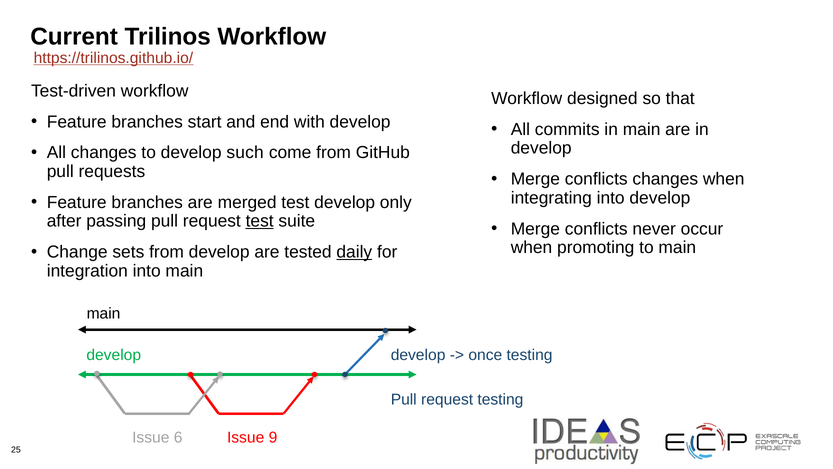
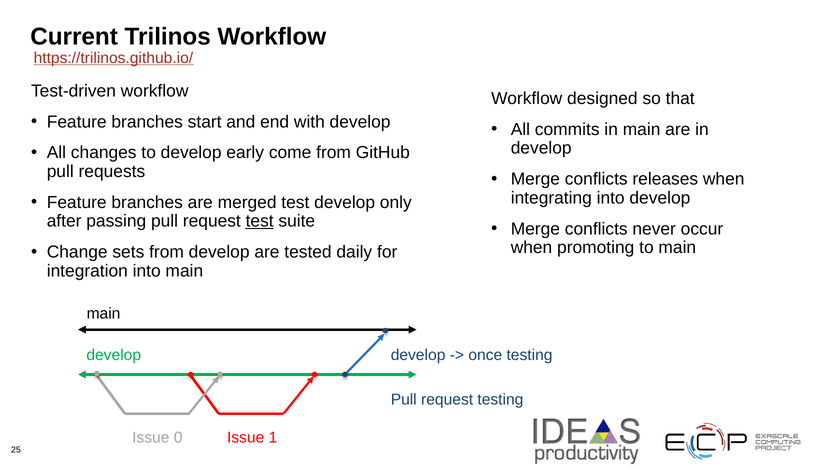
such: such -> early
conflicts changes: changes -> releases
daily underline: present -> none
6: 6 -> 0
9: 9 -> 1
